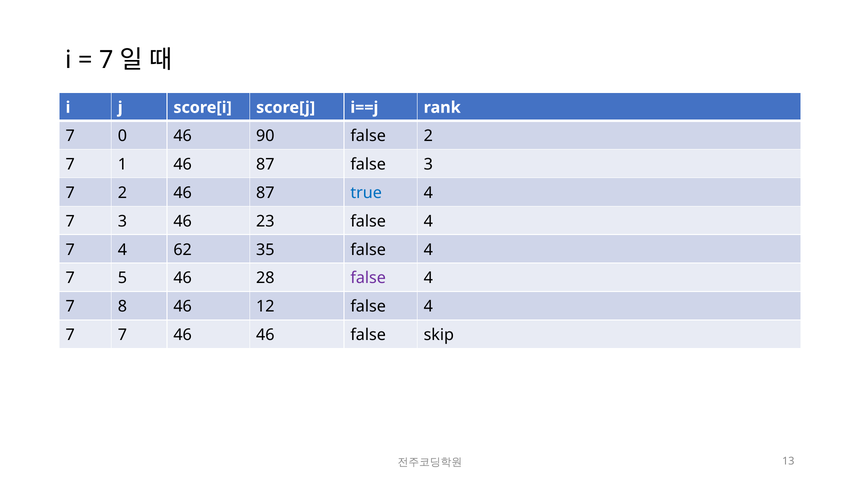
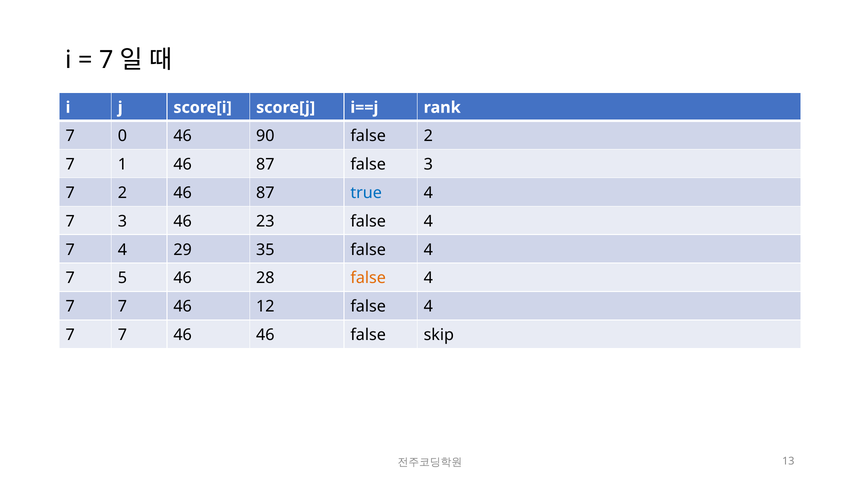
62: 62 -> 29
false at (368, 278) colour: purple -> orange
8 at (122, 306): 8 -> 7
